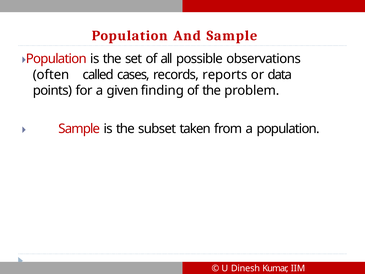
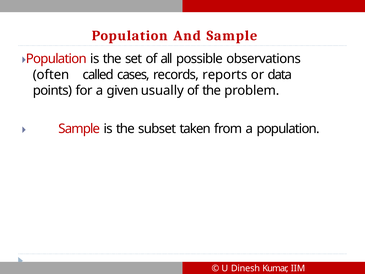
finding: finding -> usually
